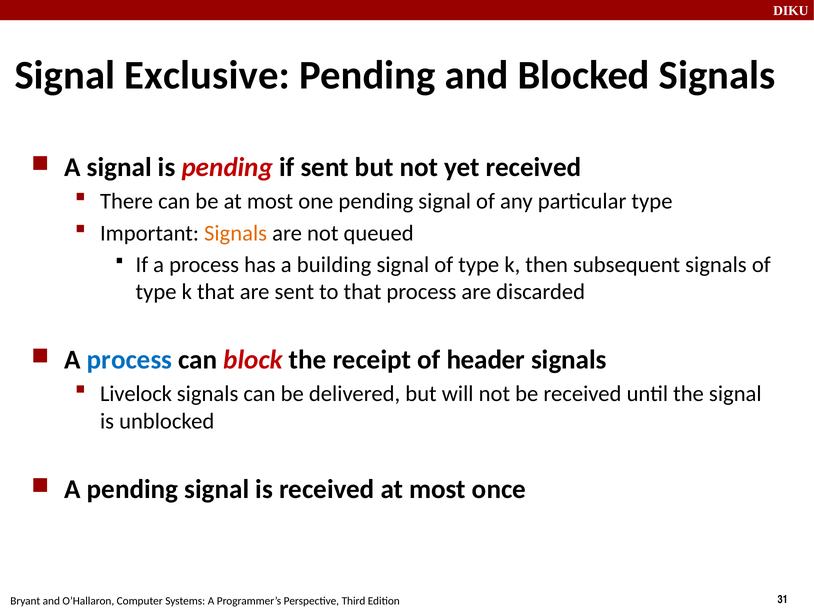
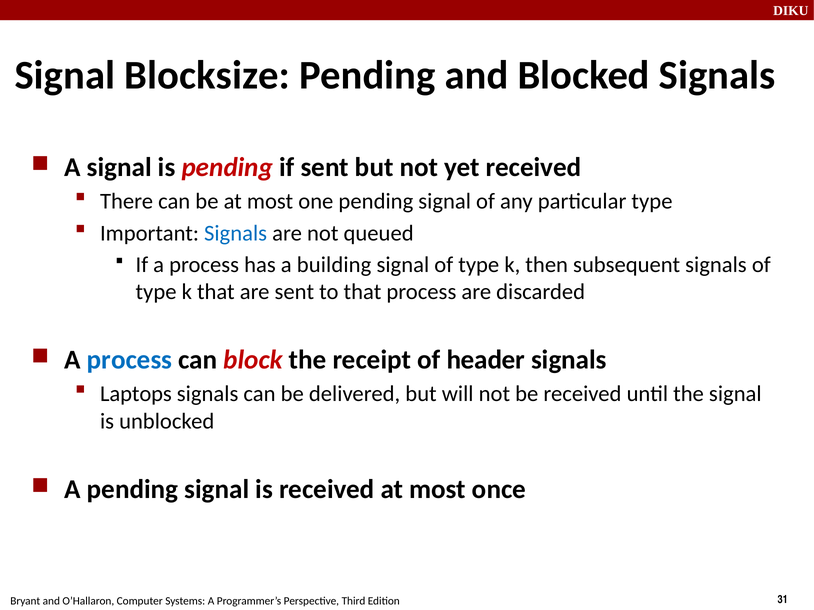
Exclusive: Exclusive -> Blocksize
Signals at (236, 233) colour: orange -> blue
Livelock: Livelock -> Laptops
